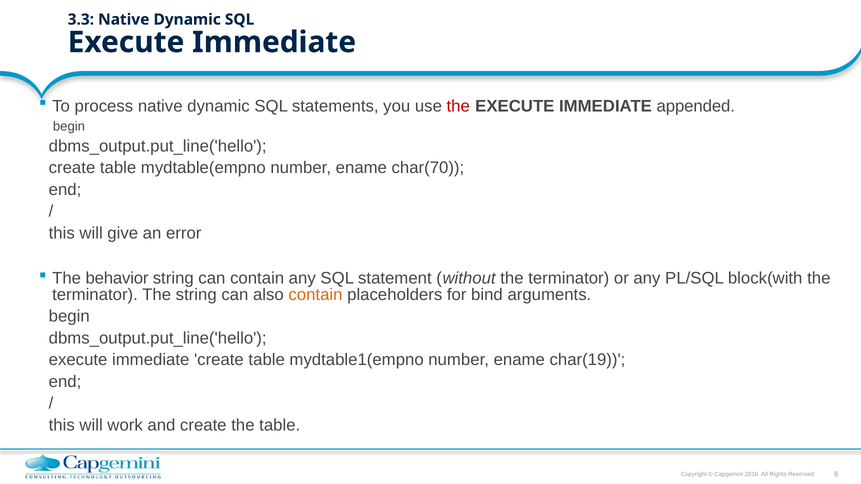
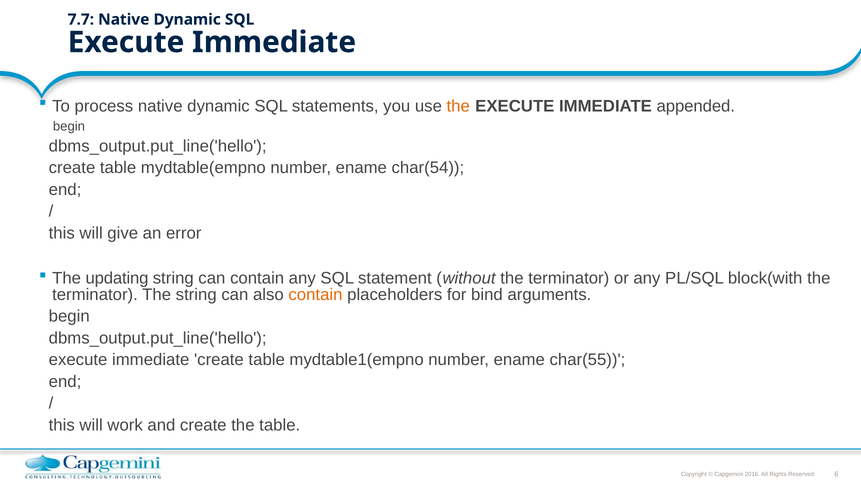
3.3: 3.3 -> 7.7
the at (458, 106) colour: red -> orange
char(70: char(70 -> char(54
behavior: behavior -> updating
char(19: char(19 -> char(55
